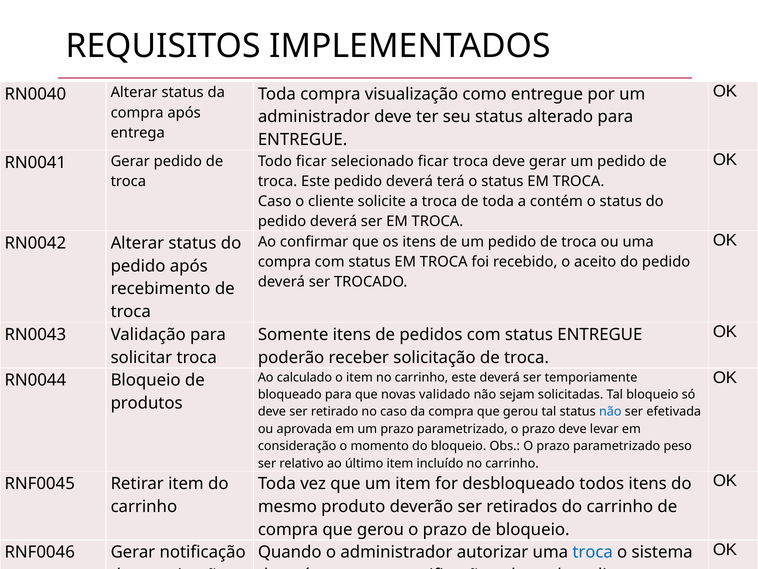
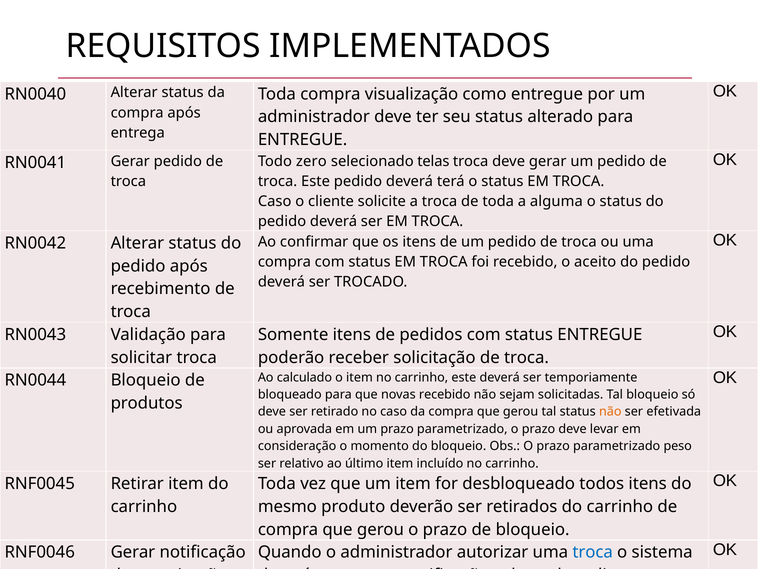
Todo ficar: ficar -> zero
selecionado ficar: ficar -> telas
contém: contém -> alguma
novas validado: validado -> recebido
não at (610, 411) colour: blue -> orange
